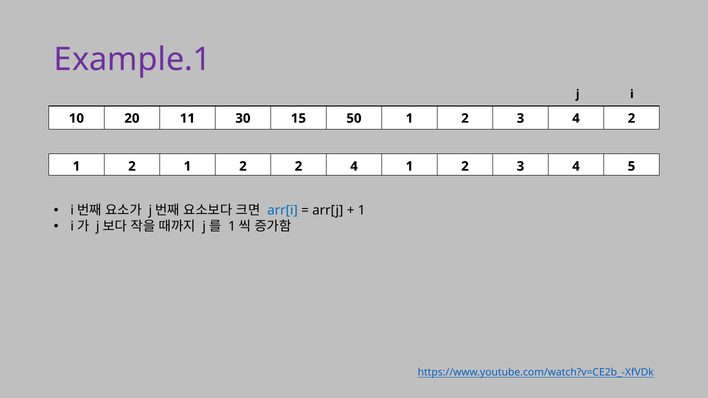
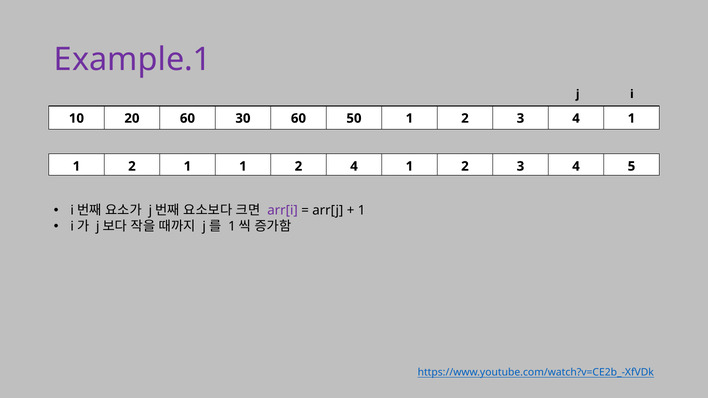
20 11: 11 -> 60
30 15: 15 -> 60
3 4 2: 2 -> 1
2 1 2: 2 -> 1
arr[i colour: blue -> purple
